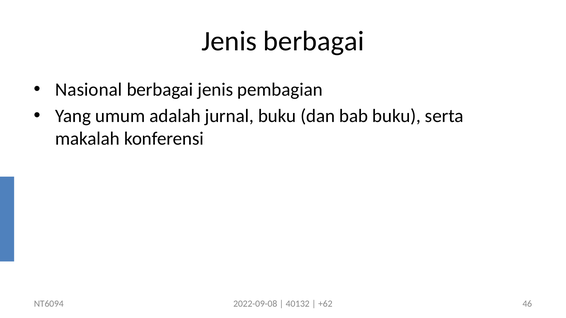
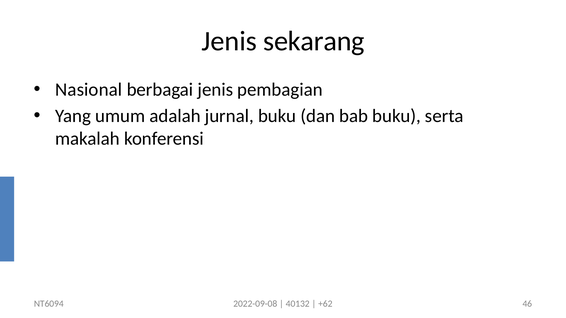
Jenis berbagai: berbagai -> sekarang
